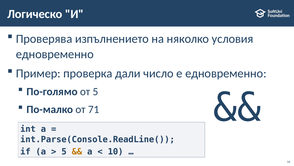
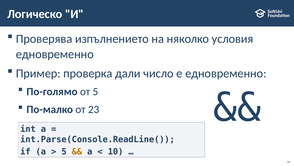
71: 71 -> 23
